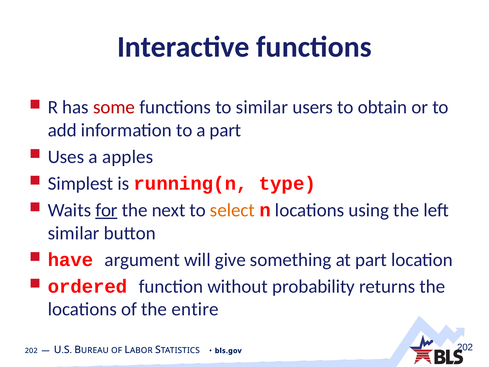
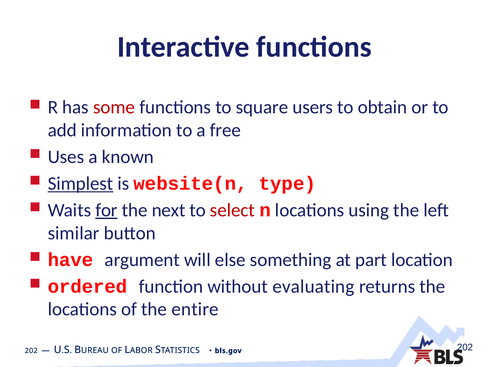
to similar: similar -> square
a part: part -> free
apples: apples -> known
Simplest underline: none -> present
running(n: running(n -> website(n
select colour: orange -> red
give: give -> else
probability: probability -> evaluating
